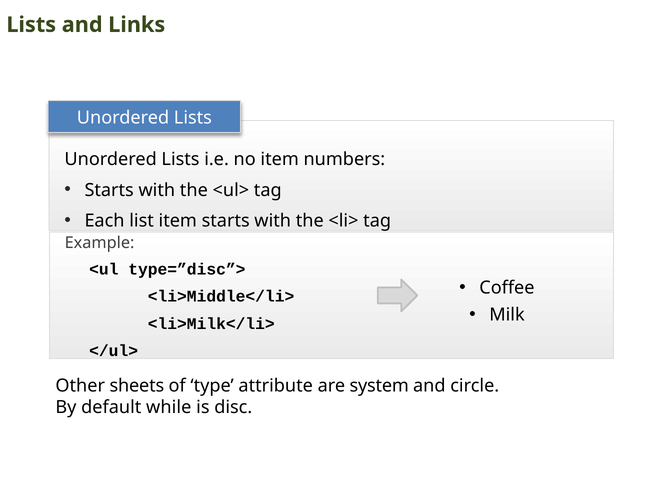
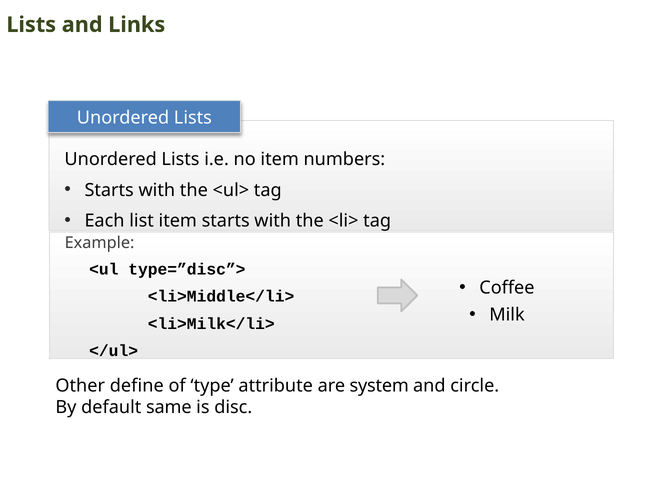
sheets: sheets -> define
while: while -> same
